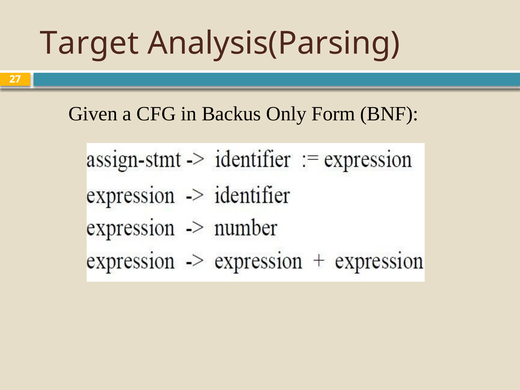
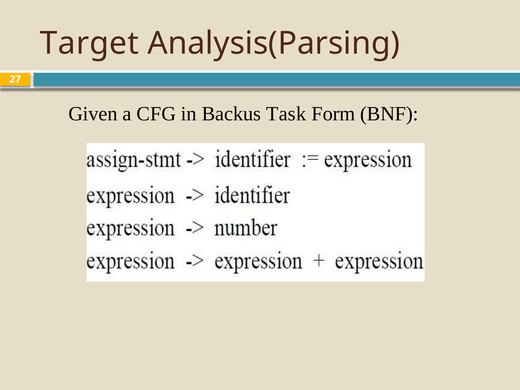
Only: Only -> Task
